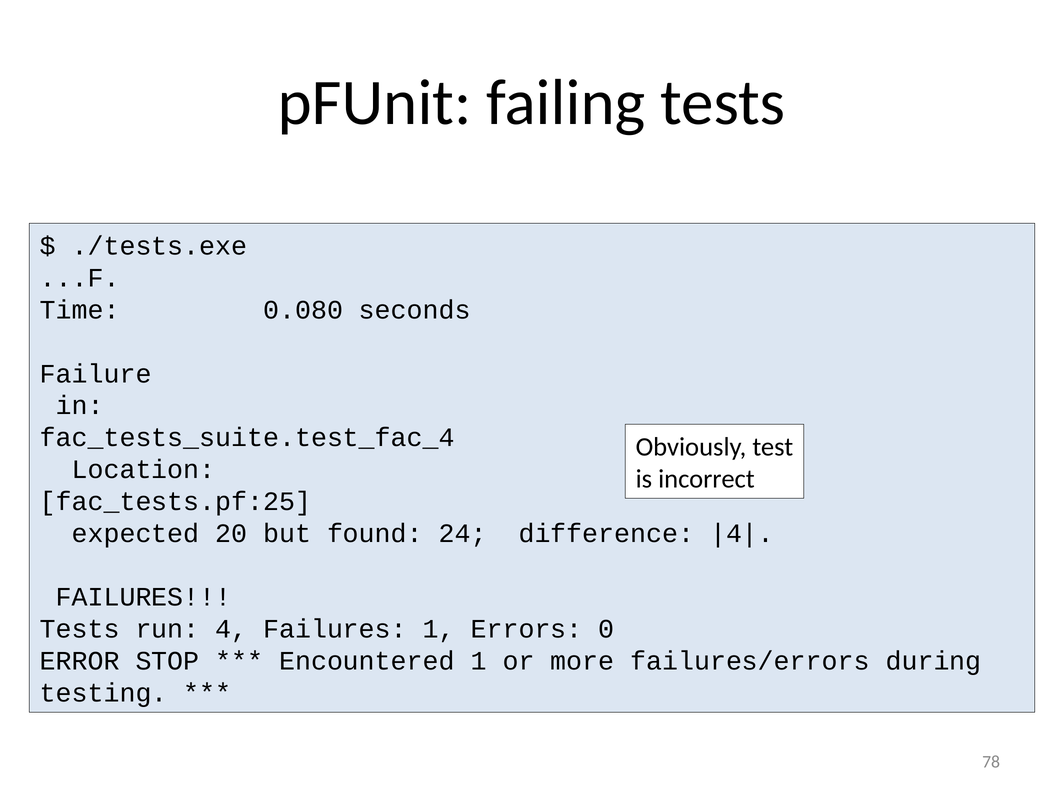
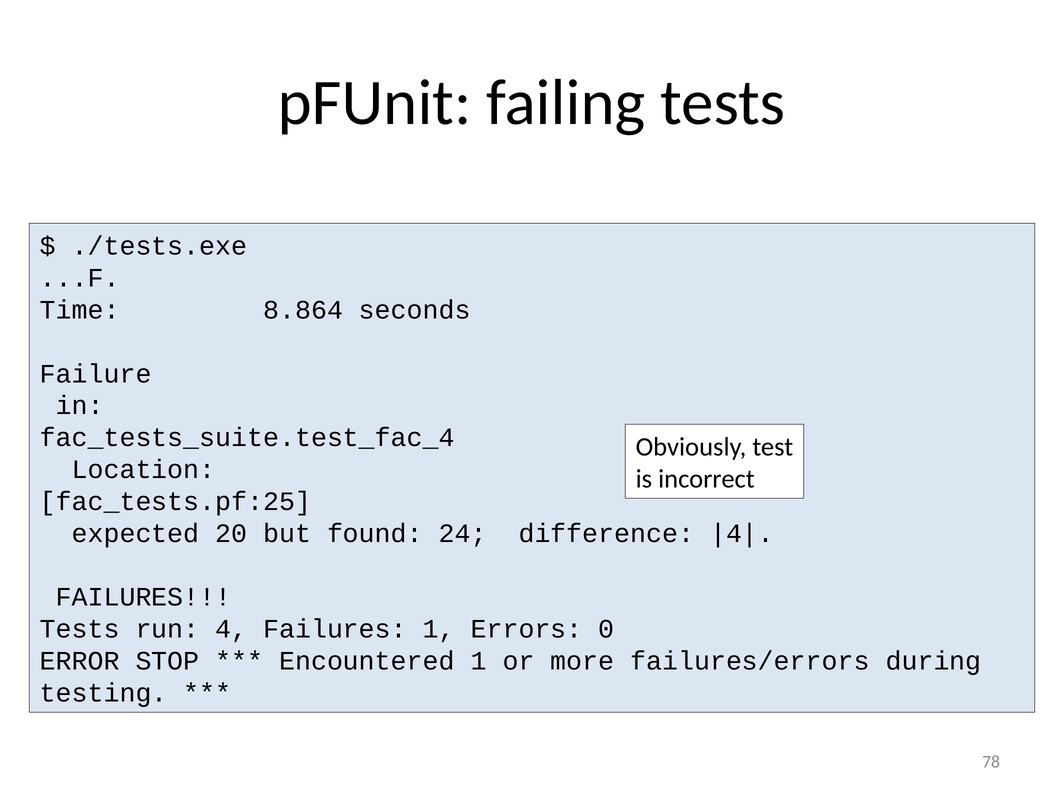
0.080: 0.080 -> 8.864
